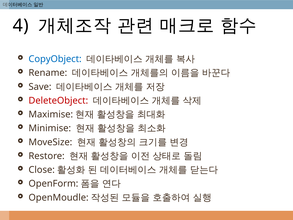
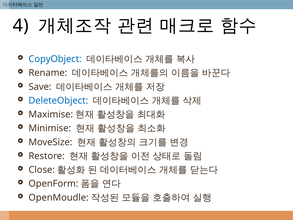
DeleteObject colour: red -> blue
